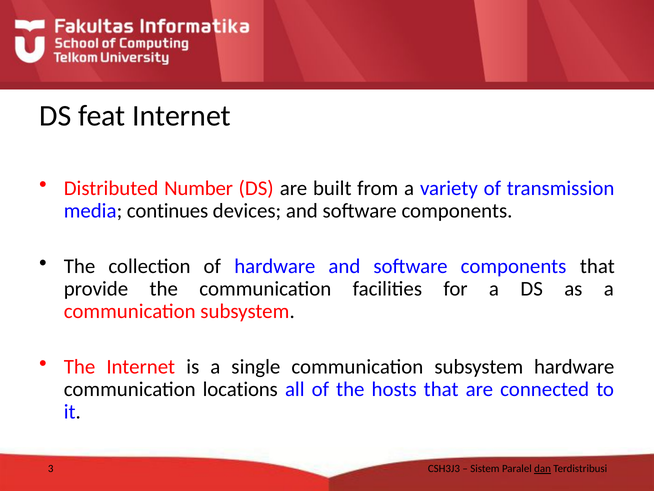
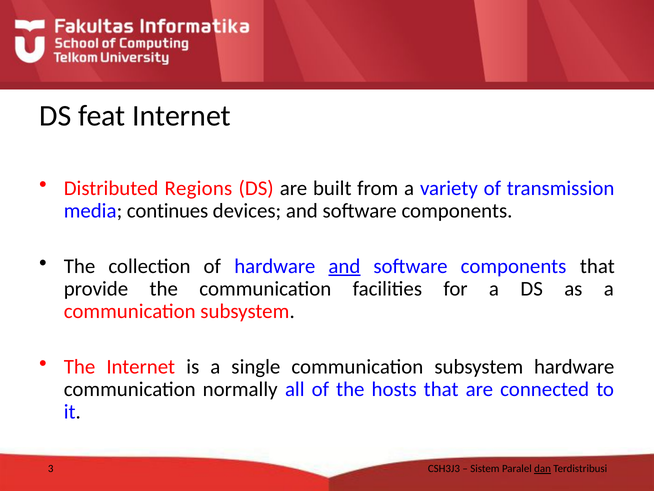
Number: Number -> Regions
and at (344, 266) underline: none -> present
locations: locations -> normally
